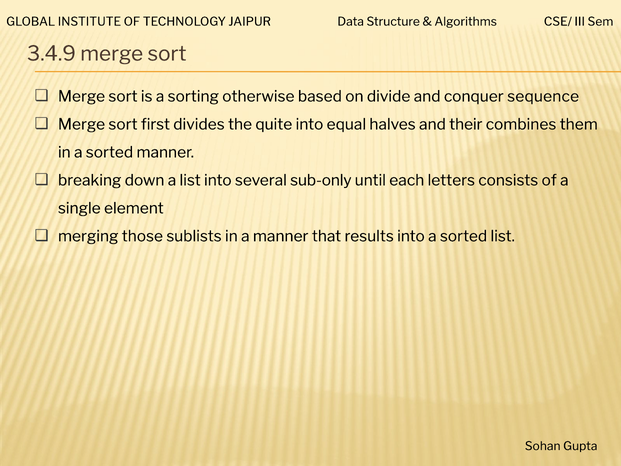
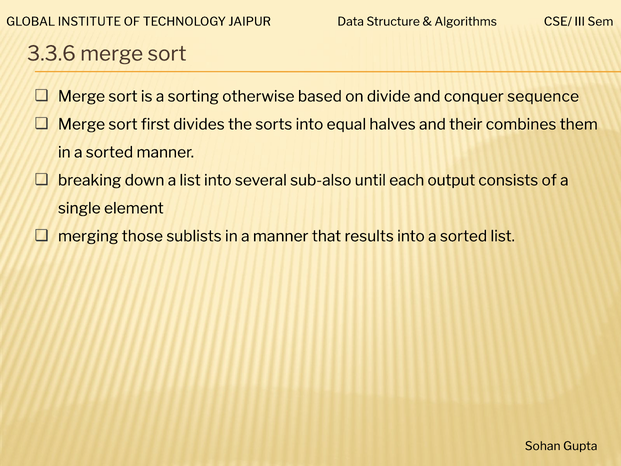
3.4.9: 3.4.9 -> 3.3.6
quite: quite -> sorts
sub-only: sub-only -> sub-also
letters: letters -> output
